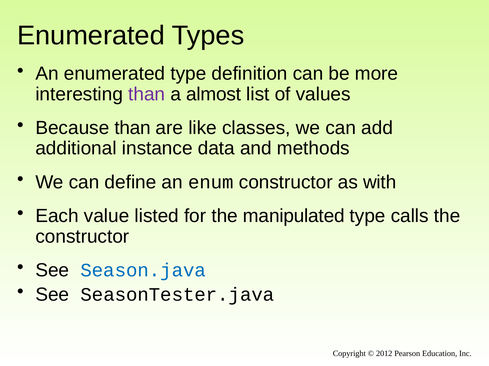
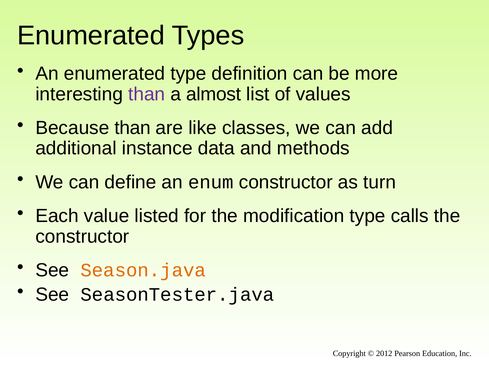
with: with -> turn
manipulated: manipulated -> modification
Season.java colour: blue -> orange
